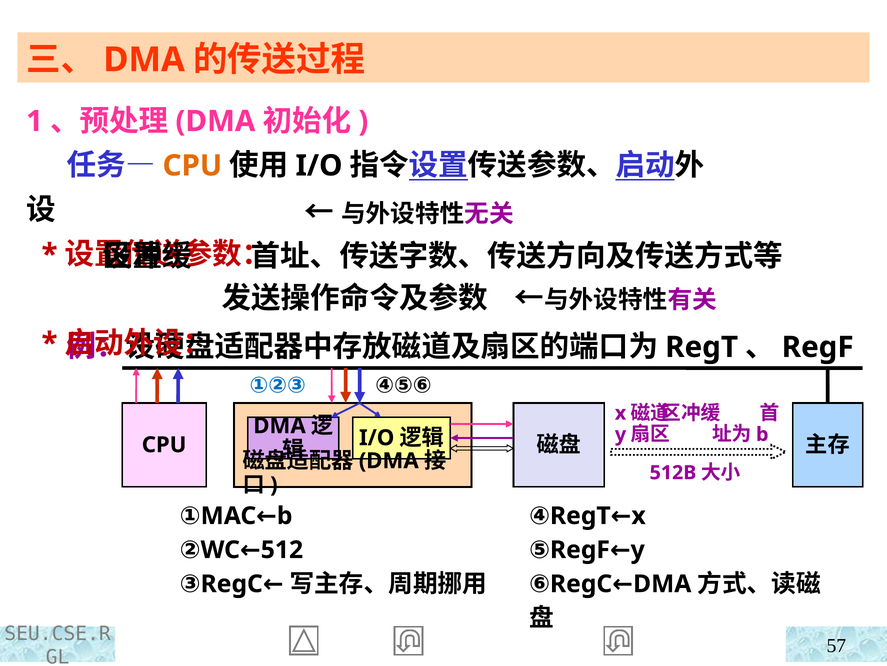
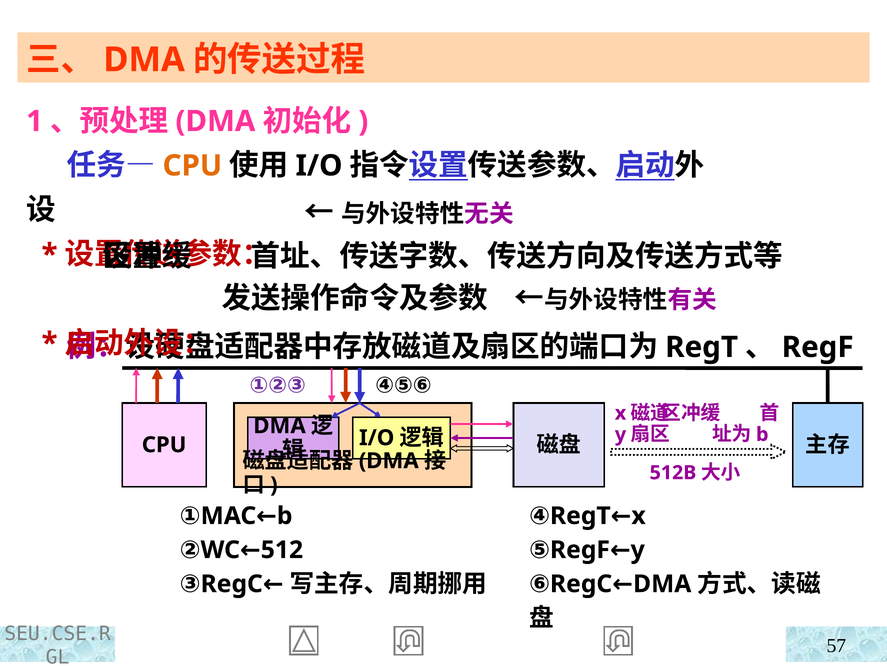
①②③ colour: blue -> purple
